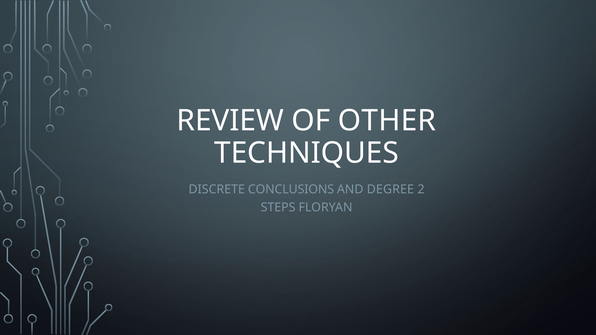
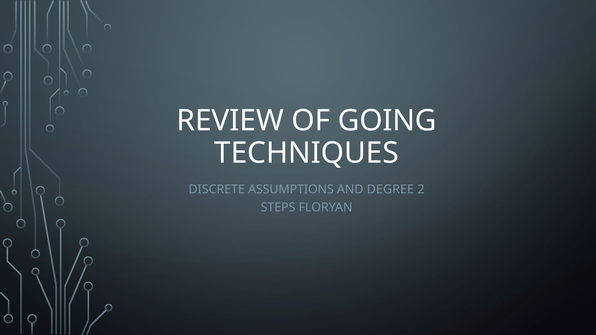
OTHER: OTHER -> GOING
CONCLUSIONS: CONCLUSIONS -> ASSUMPTIONS
